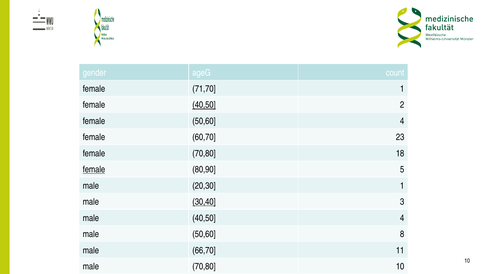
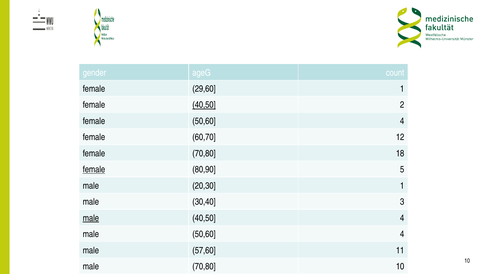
71,70: 71,70 -> 29,60
23: 23 -> 12
30,40 underline: present -> none
male at (91, 218) underline: none -> present
male 50,60 8: 8 -> 4
66,70: 66,70 -> 57,60
